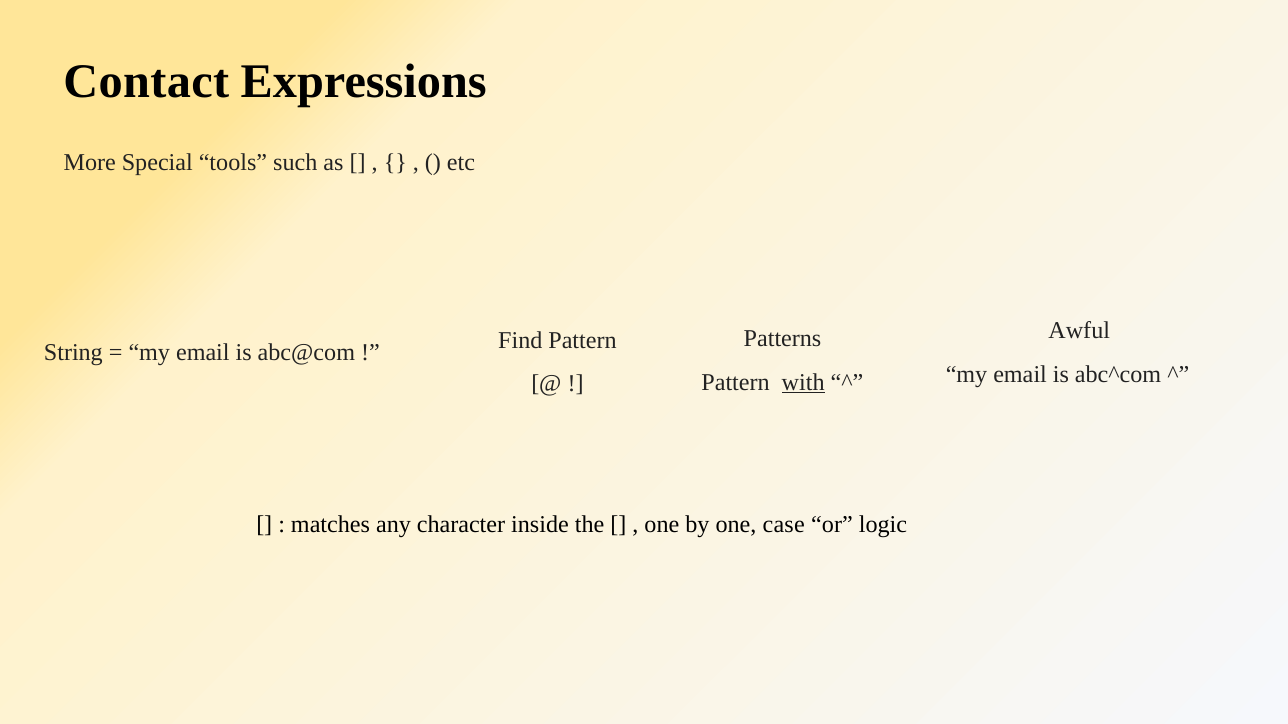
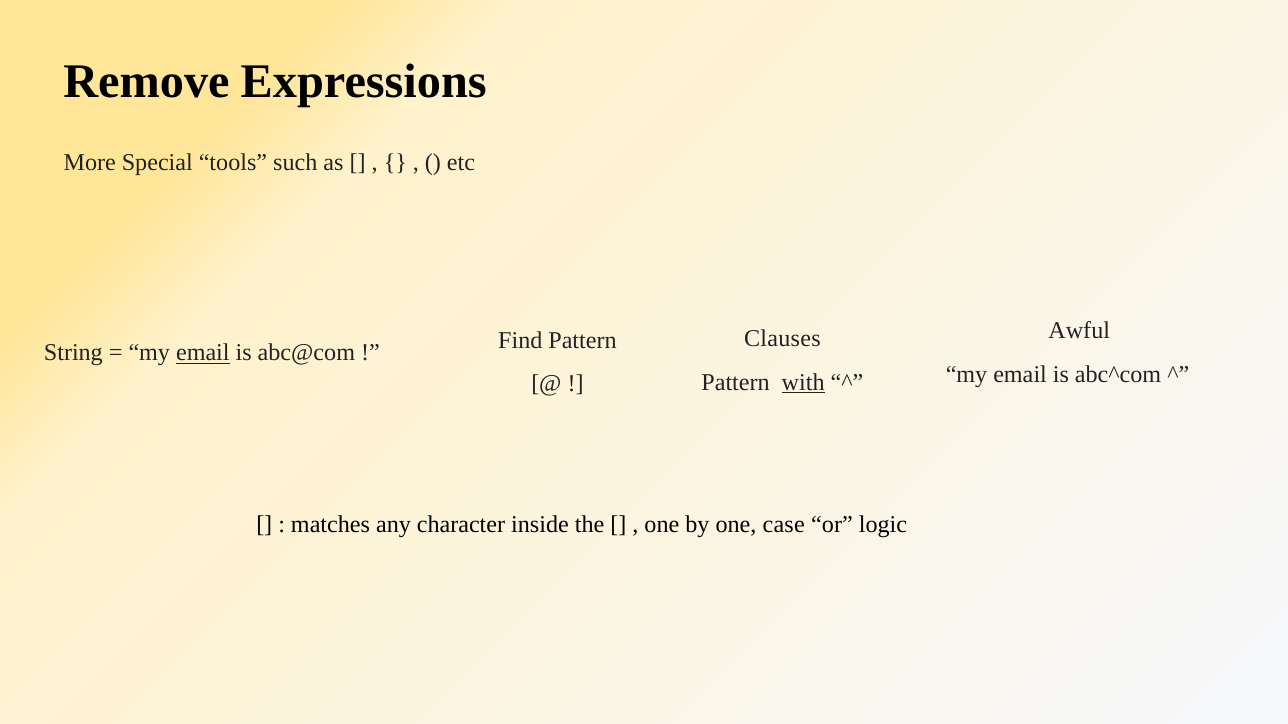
Contact: Contact -> Remove
Patterns: Patterns -> Clauses
email at (203, 353) underline: none -> present
